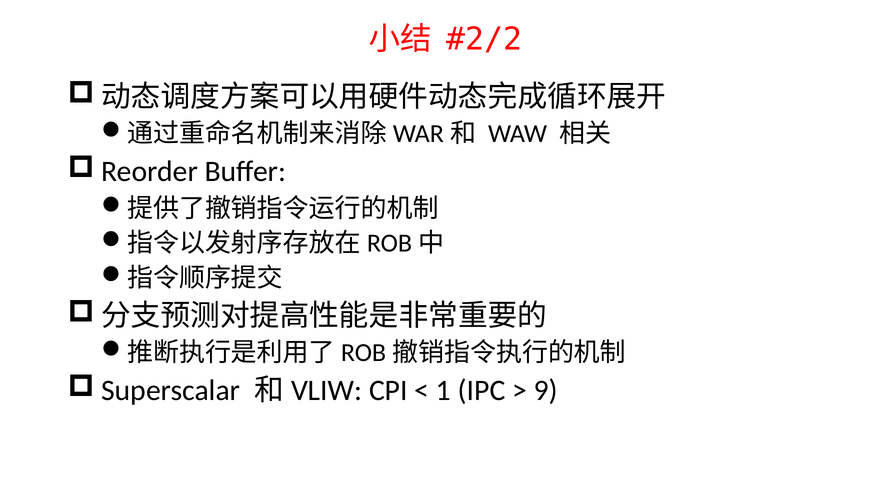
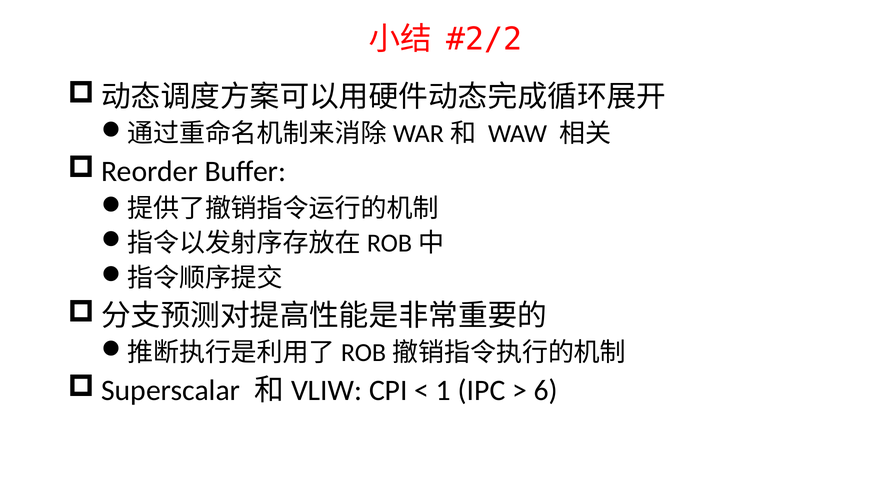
9: 9 -> 6
